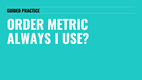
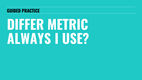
ORDER: ORDER -> DIFFER
